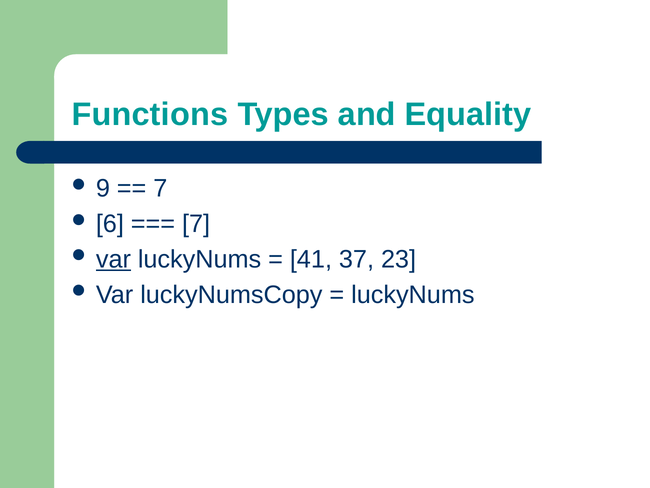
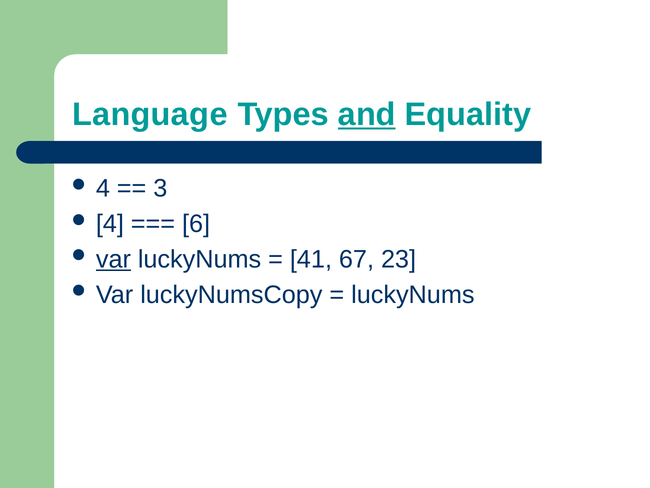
Functions: Functions -> Language
and underline: none -> present
9 at (103, 188): 9 -> 4
7 at (160, 188): 7 -> 3
6 at (110, 224): 6 -> 4
7 at (196, 224): 7 -> 6
37: 37 -> 67
